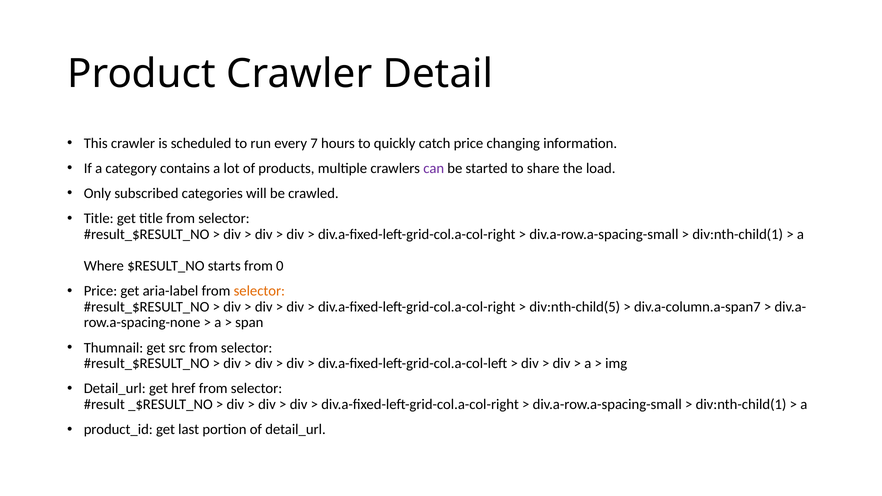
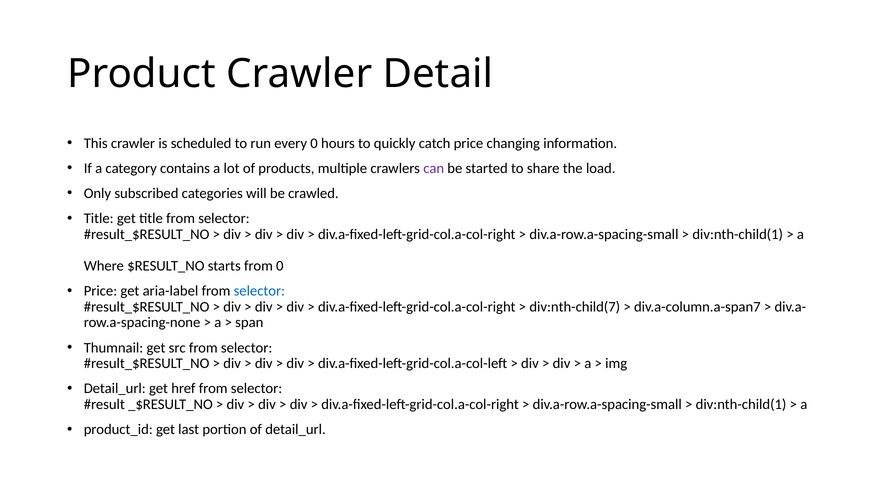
every 7: 7 -> 0
selector at (259, 291) colour: orange -> blue
div:nth-child(5: div:nth-child(5 -> div:nth-child(7
